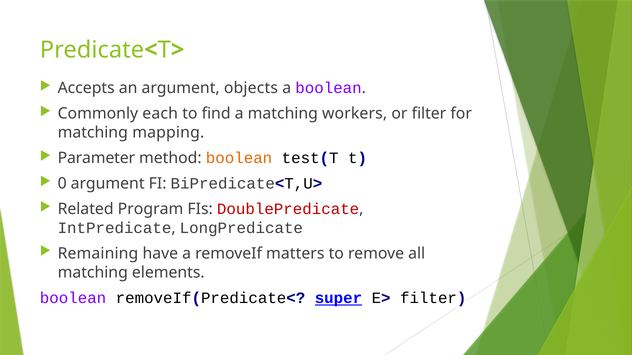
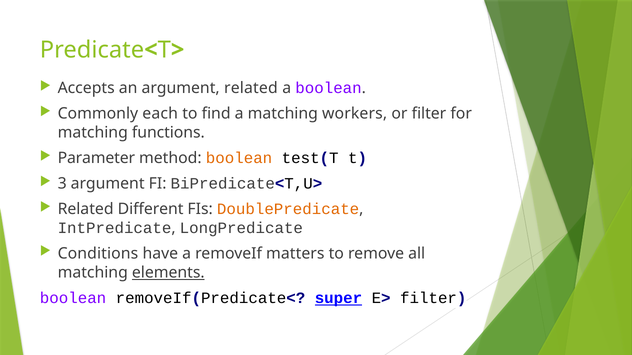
argument objects: objects -> related
mapping: mapping -> functions
0: 0 -> 3
Program: Program -> Different
DoublePredicate colour: red -> orange
Remaining: Remaining -> Conditions
elements underline: none -> present
